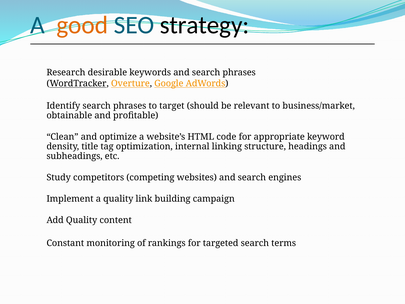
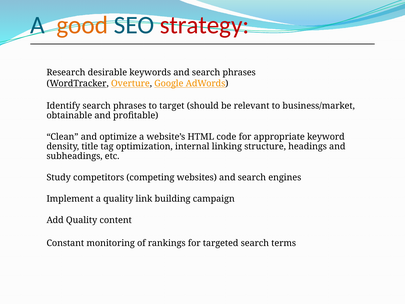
strategy colour: black -> red
